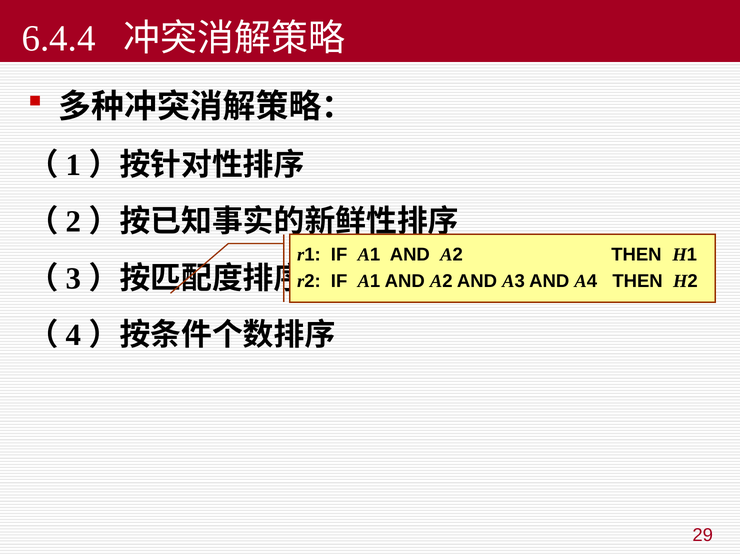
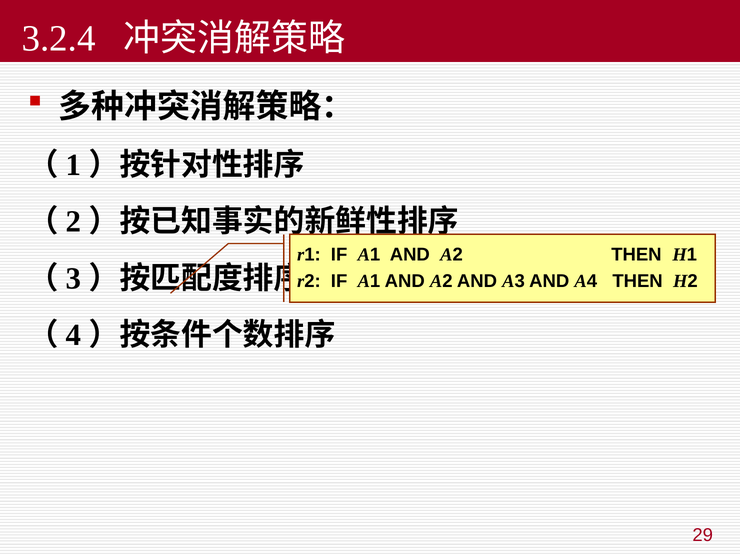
6.4.4: 6.4.4 -> 3.2.4
